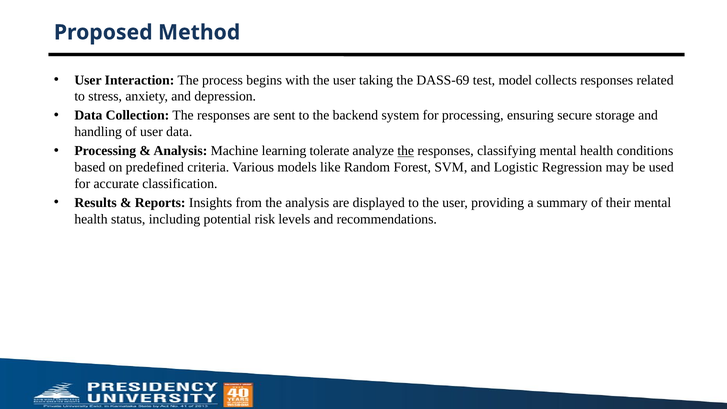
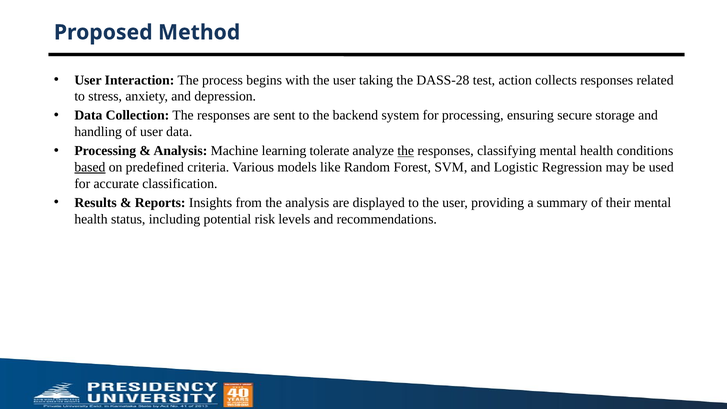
DASS-69: DASS-69 -> DASS-28
model: model -> action
based underline: none -> present
